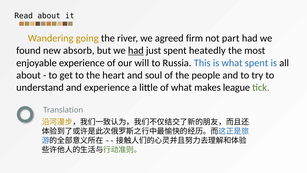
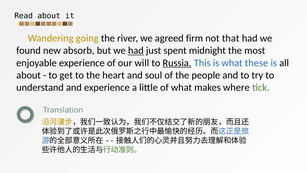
part: part -> that
heatedly: heatedly -> midnight
Russia underline: none -> present
what spent: spent -> these
league: league -> where
